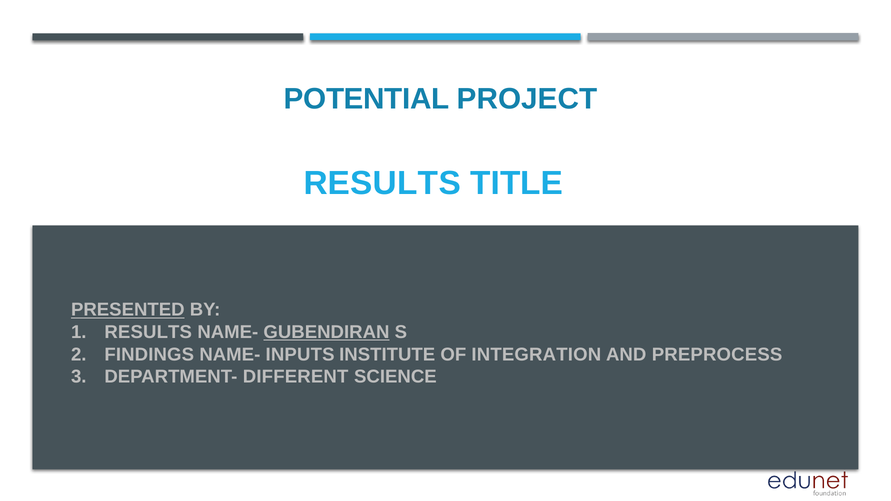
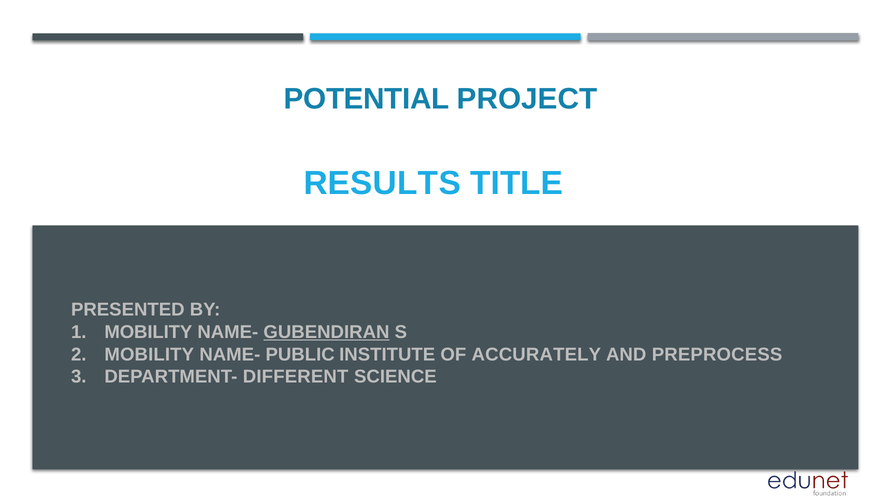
PRESENTED underline: present -> none
RESULTS at (148, 332): RESULTS -> MOBILITY
FINDINGS at (149, 355): FINDINGS -> MOBILITY
INPUTS: INPUTS -> PUBLIC
INTEGRATION: INTEGRATION -> ACCURATELY
